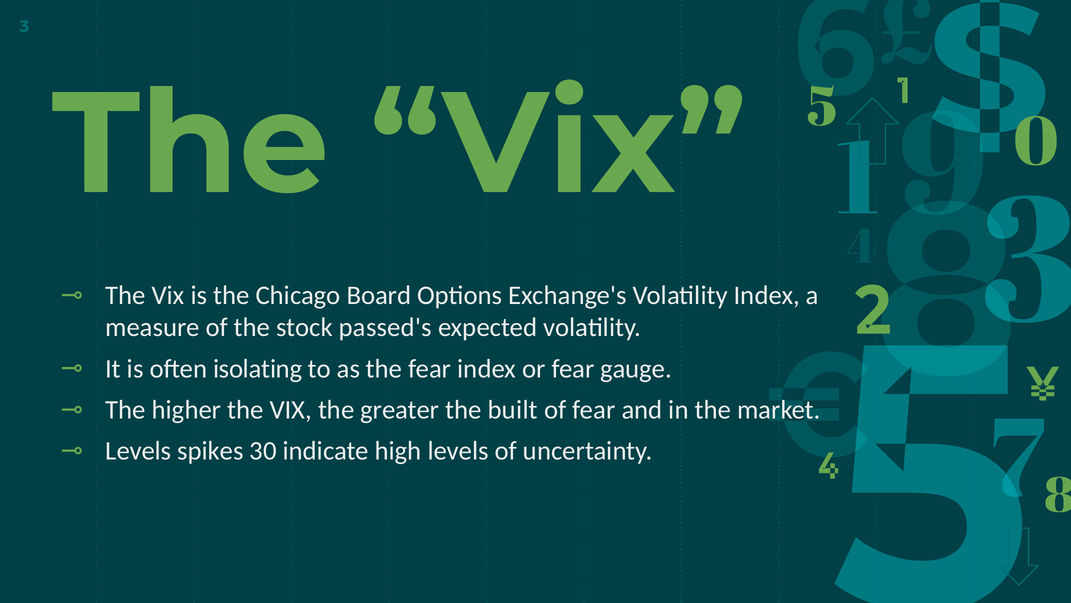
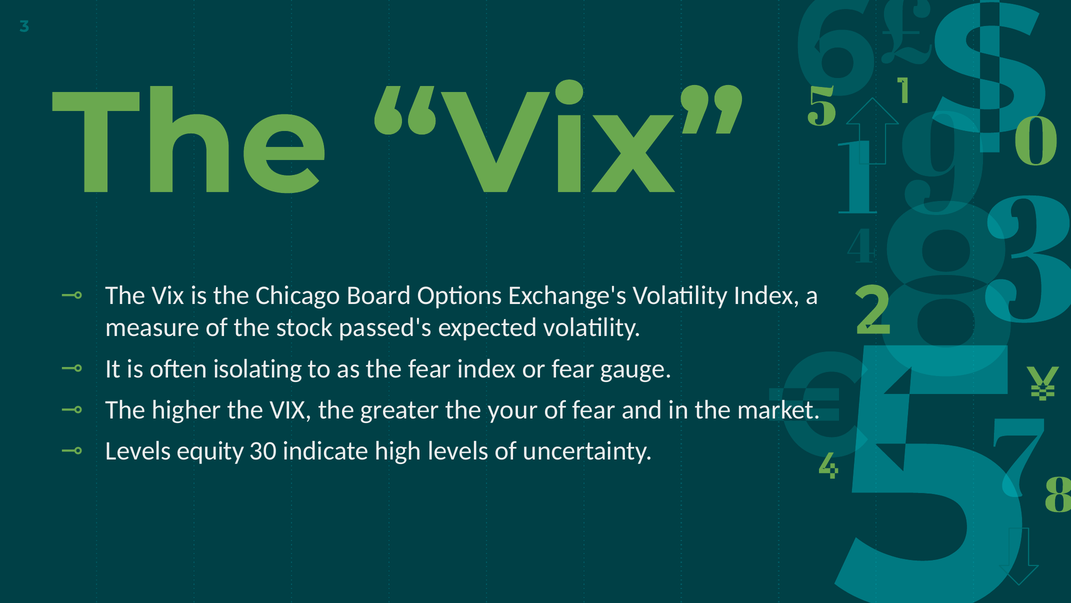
built: built -> your
spikes: spikes -> equity
